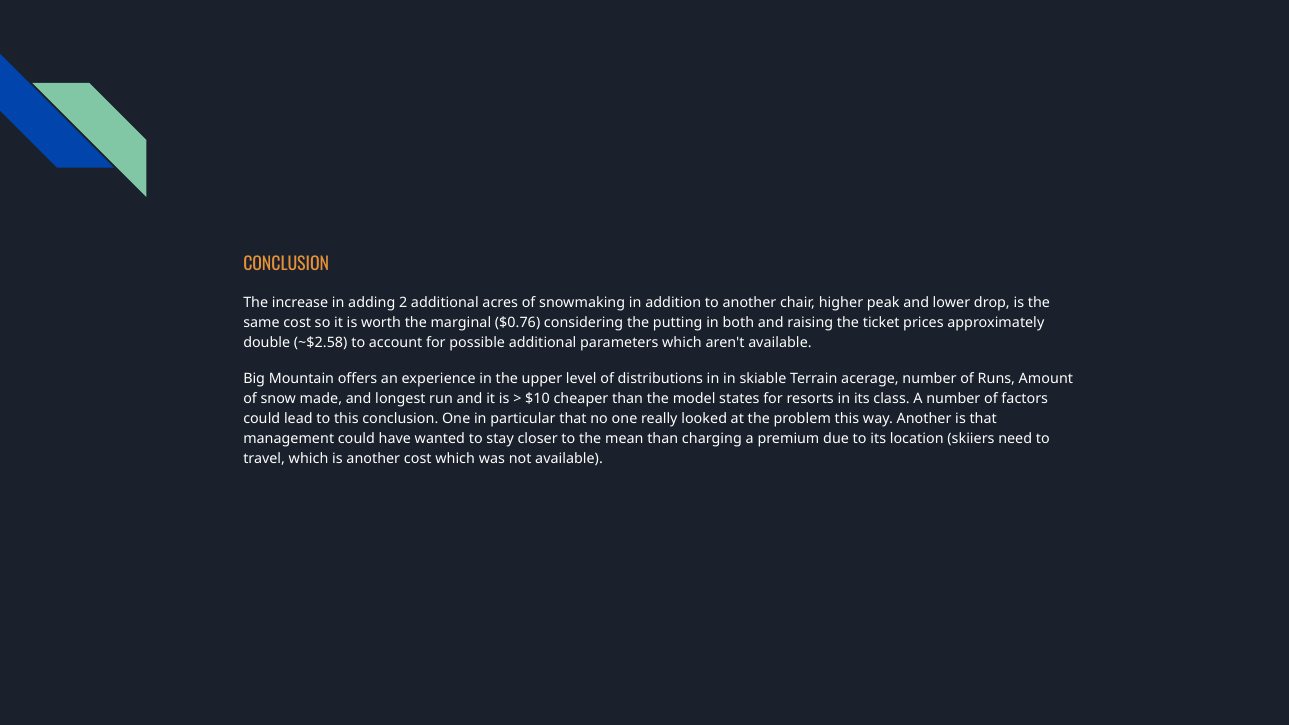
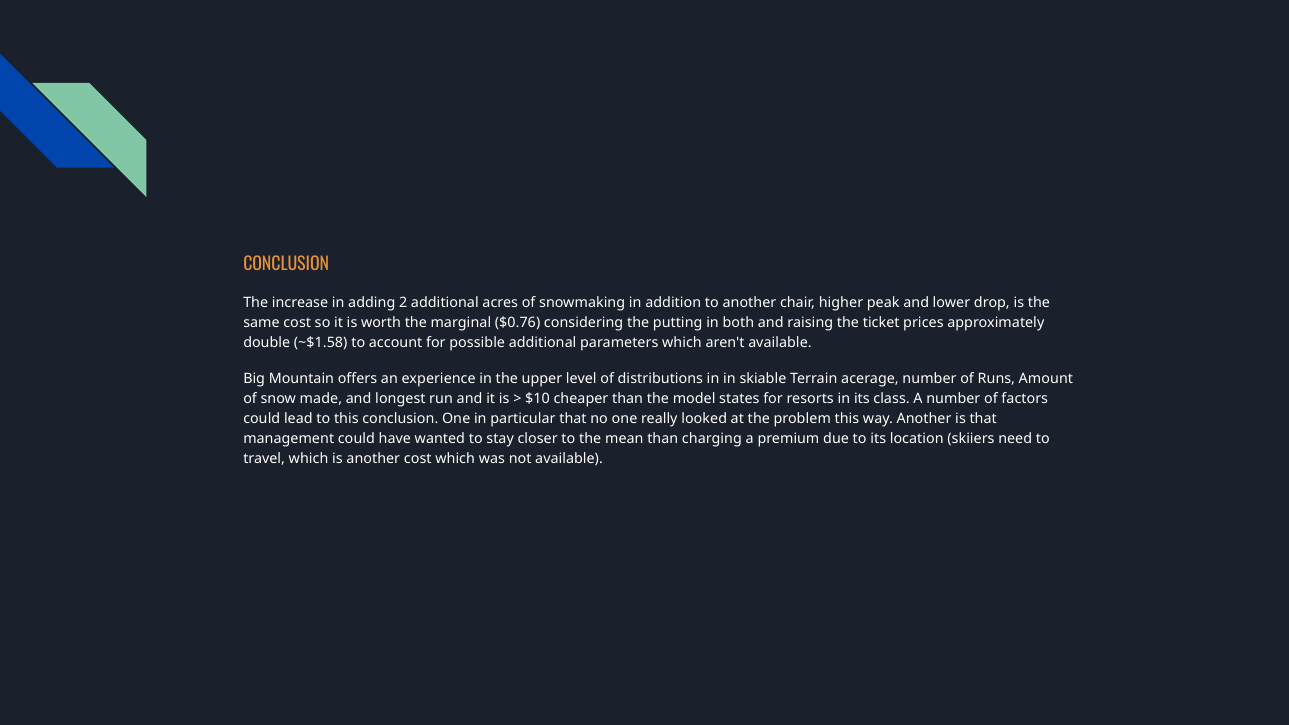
~$2.58: ~$2.58 -> ~$1.58
